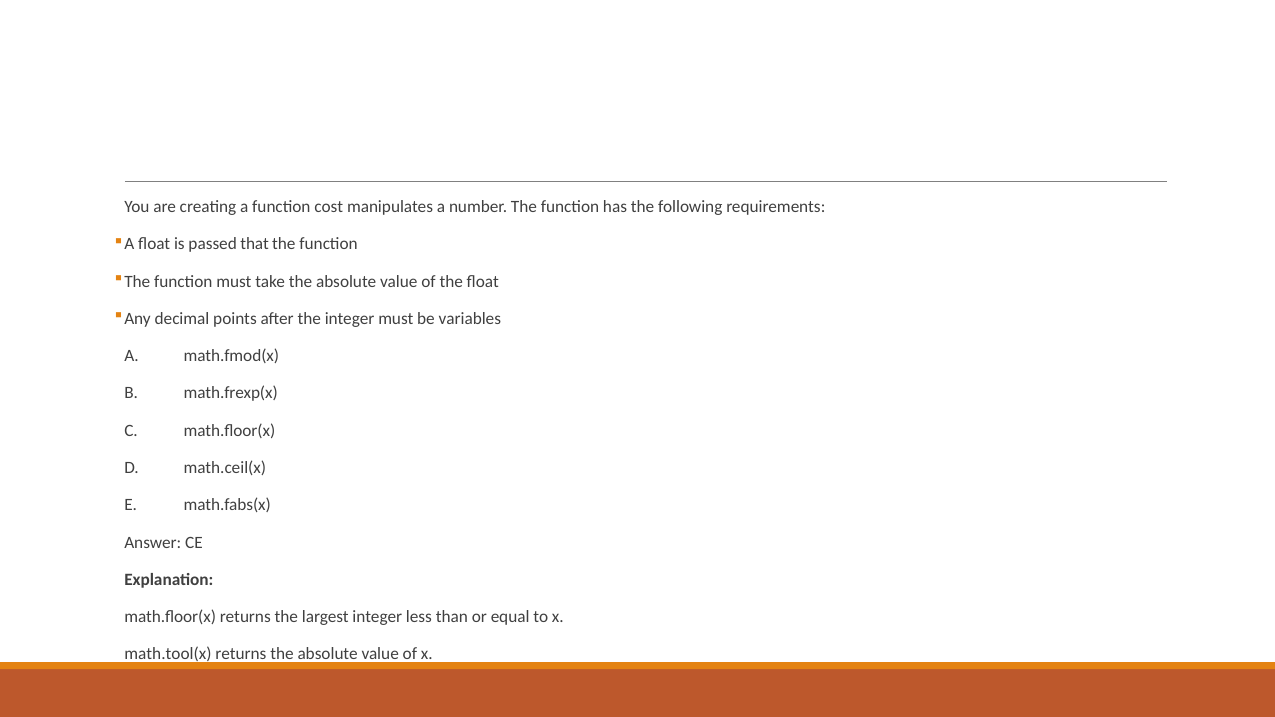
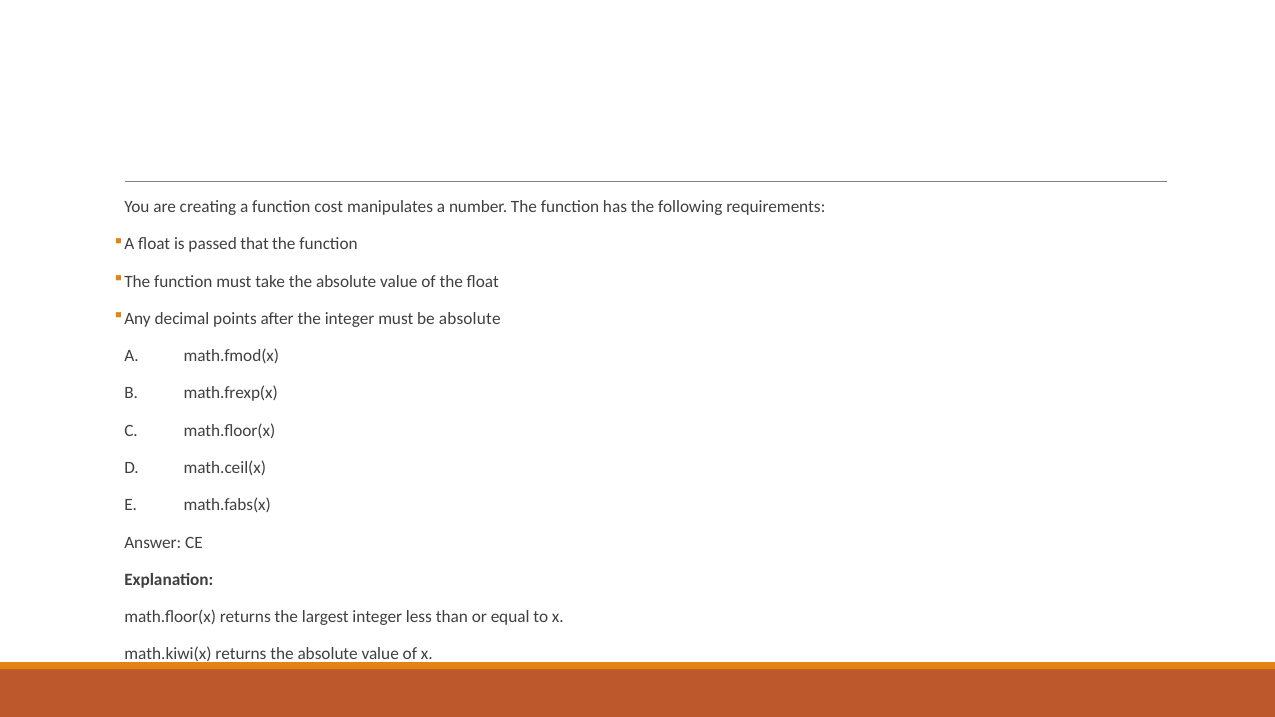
be variables: variables -> absolute
math.tool(x: math.tool(x -> math.kiwi(x
